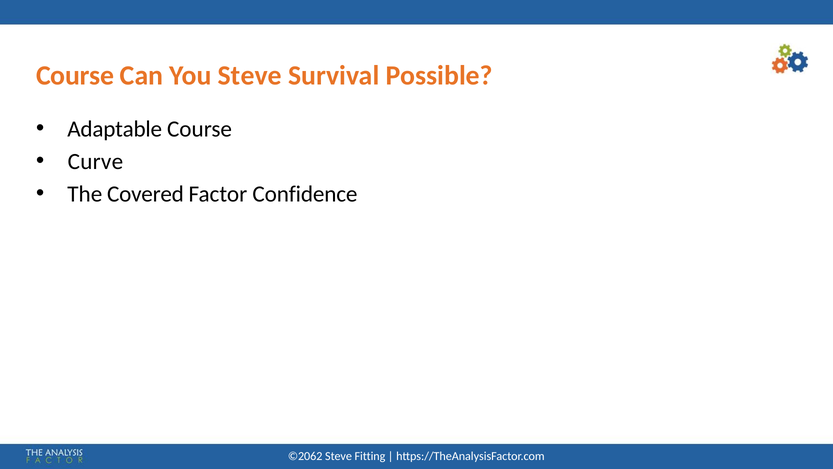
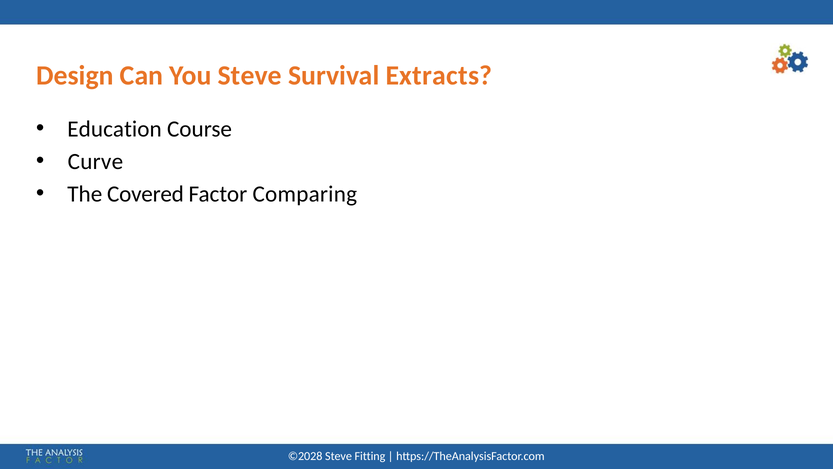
Course at (75, 75): Course -> Design
Possible: Possible -> Extracts
Adaptable: Adaptable -> Education
Confidence: Confidence -> Comparing
©2062: ©2062 -> ©2028
